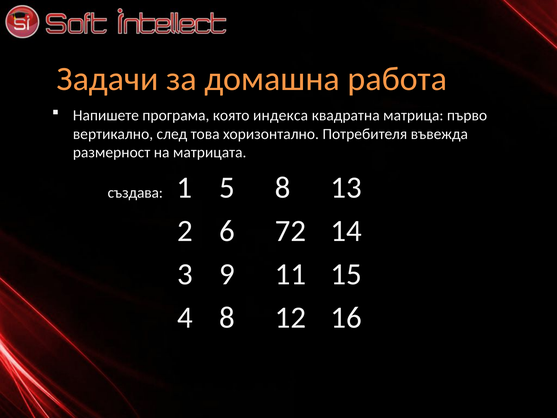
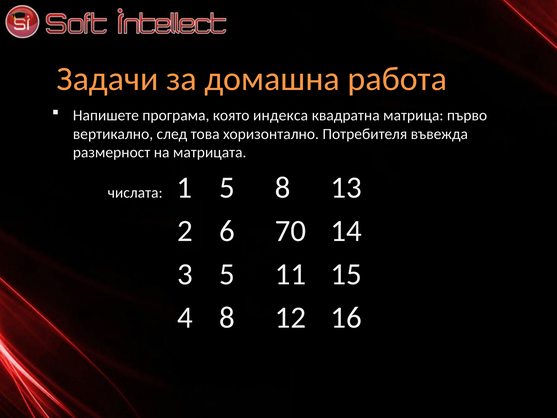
създава: създава -> числата
72: 72 -> 70
3 9: 9 -> 5
